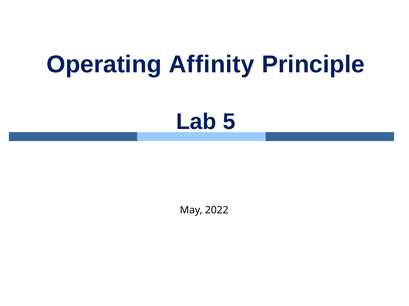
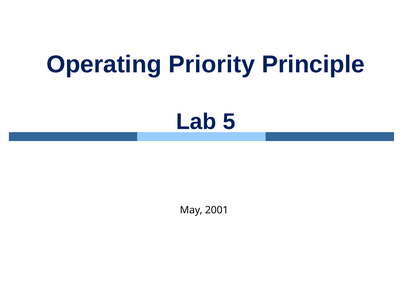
Affinity: Affinity -> Priority
2022: 2022 -> 2001
